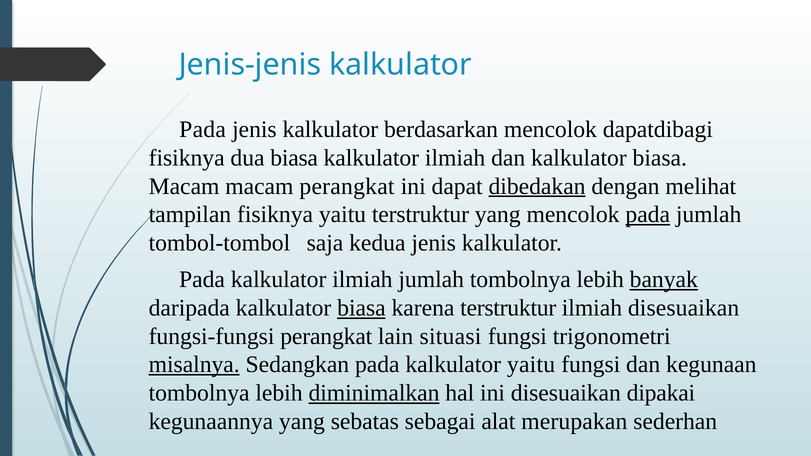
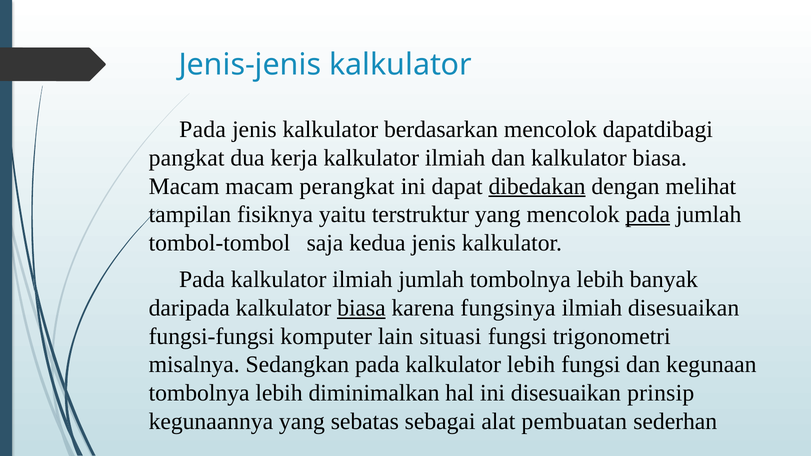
fisiknya at (187, 158): fisiknya -> pangkat
dua biasa: biasa -> kerja
banyak underline: present -> none
karena terstruktur: terstruktur -> fungsinya
fungsi-fungsi perangkat: perangkat -> komputer
misalnya underline: present -> none
kalkulator yaitu: yaitu -> lebih
diminimalkan underline: present -> none
dipakai: dipakai -> prinsip
merupakan: merupakan -> pembuatan
